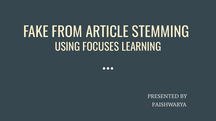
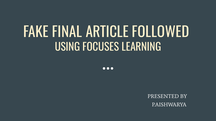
FROM: FROM -> FINAL
STEMMING: STEMMING -> FOLLOWED
